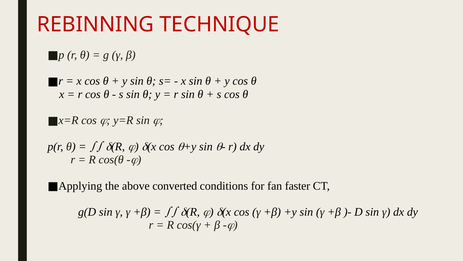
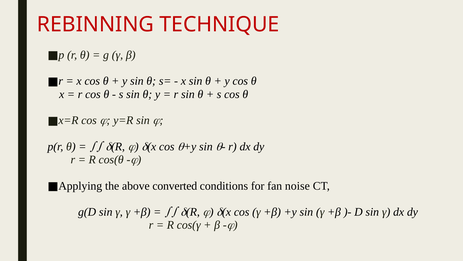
faster: faster -> noise
